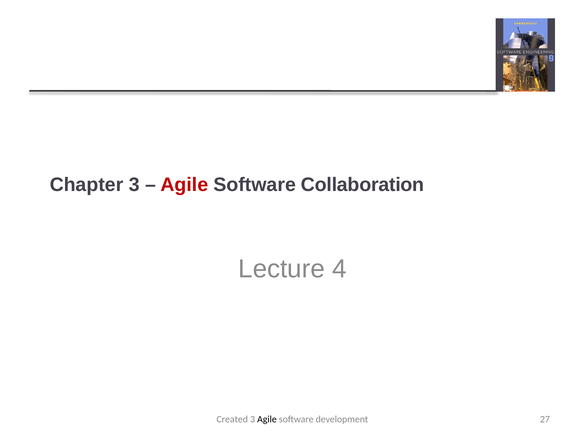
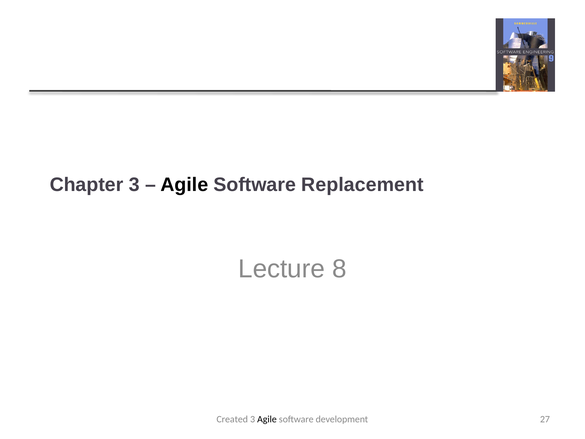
Agile at (184, 185) colour: red -> black
Collaboration: Collaboration -> Replacement
4: 4 -> 8
